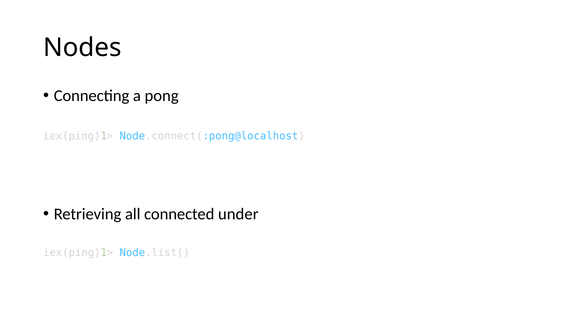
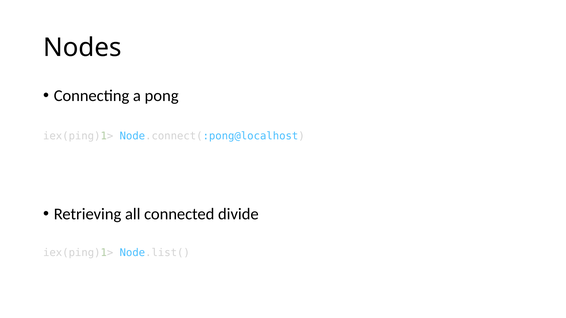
under: under -> divide
